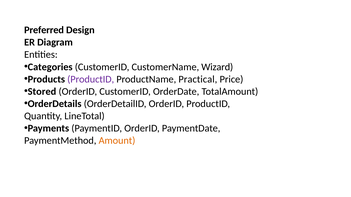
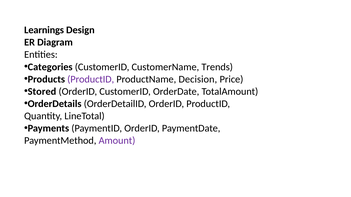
Preferred: Preferred -> Learnings
Wizard: Wizard -> Trends
Practical: Practical -> Decision
Amount colour: orange -> purple
